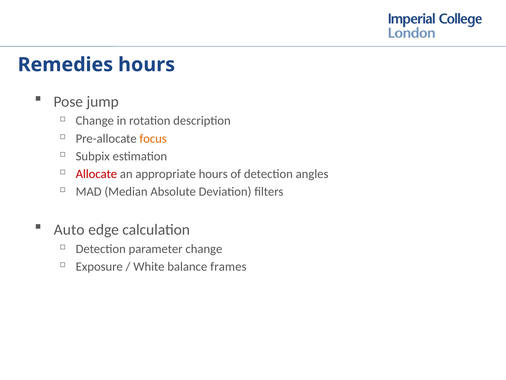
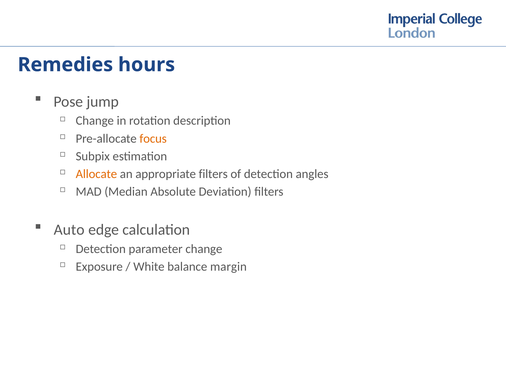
Allocate colour: red -> orange
appropriate hours: hours -> filters
frames: frames -> margin
